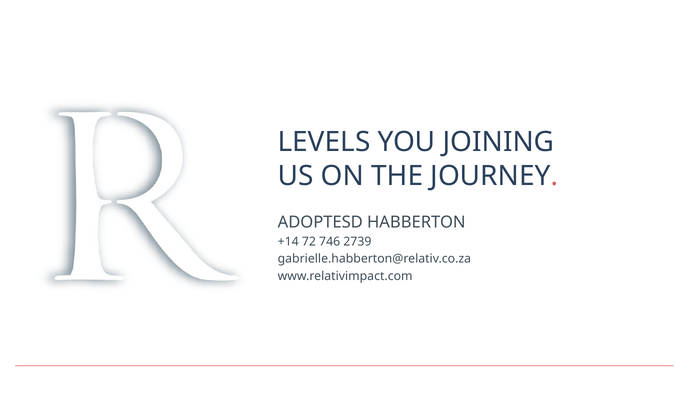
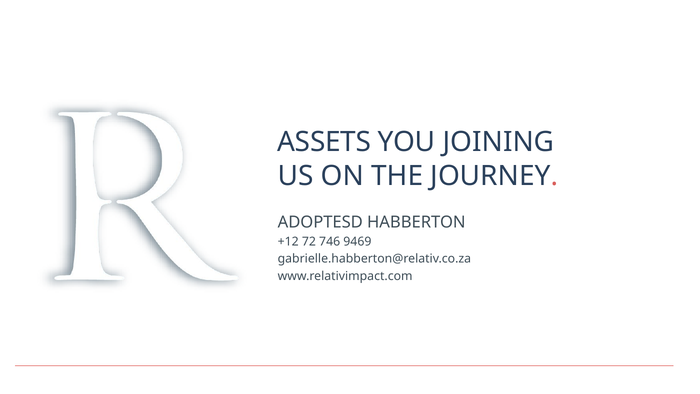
LEVELS: LEVELS -> ASSETS
+14: +14 -> +12
2739: 2739 -> 9469
